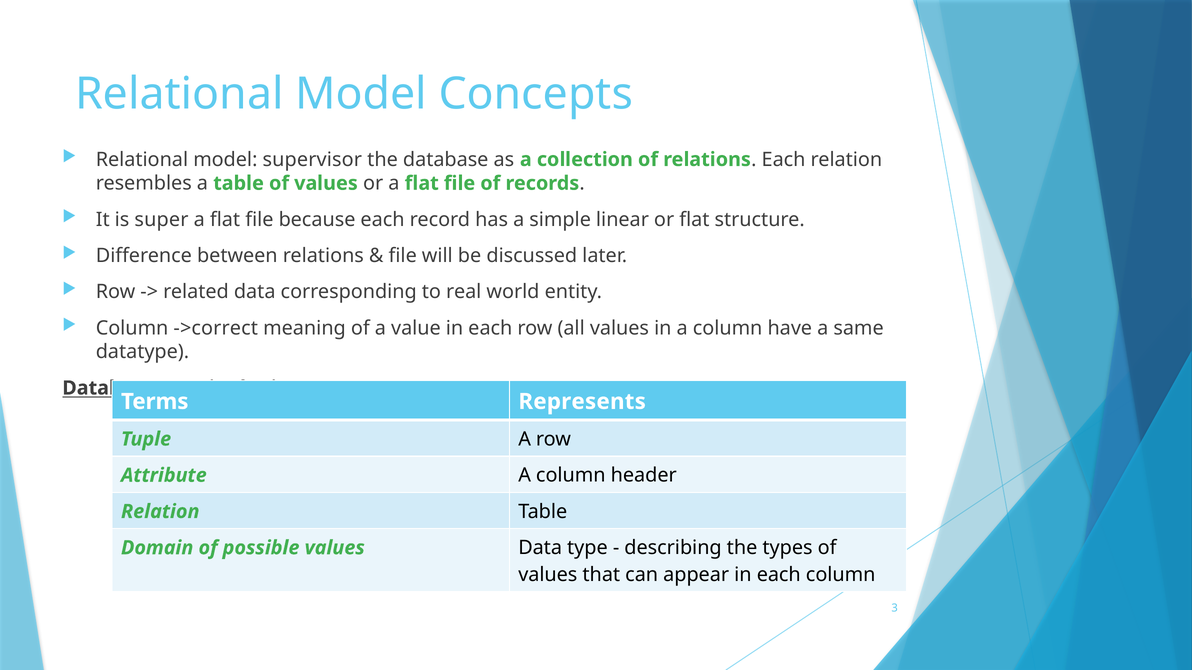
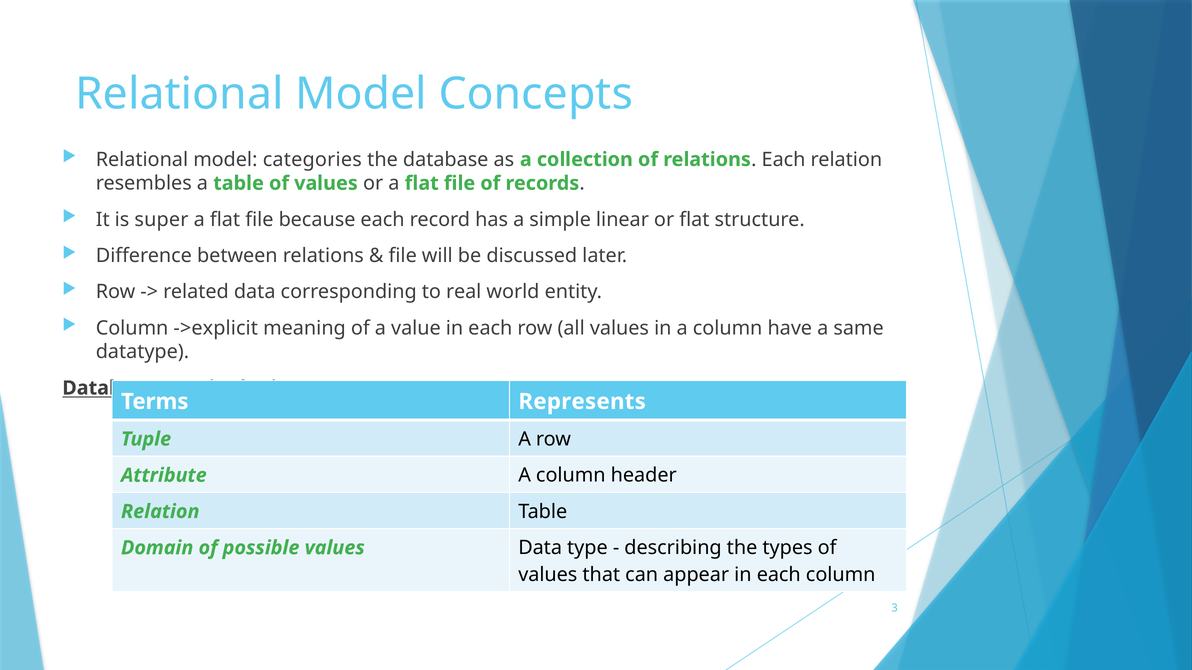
supervisor: supervisor -> categories
->correct: ->correct -> ->explicit
